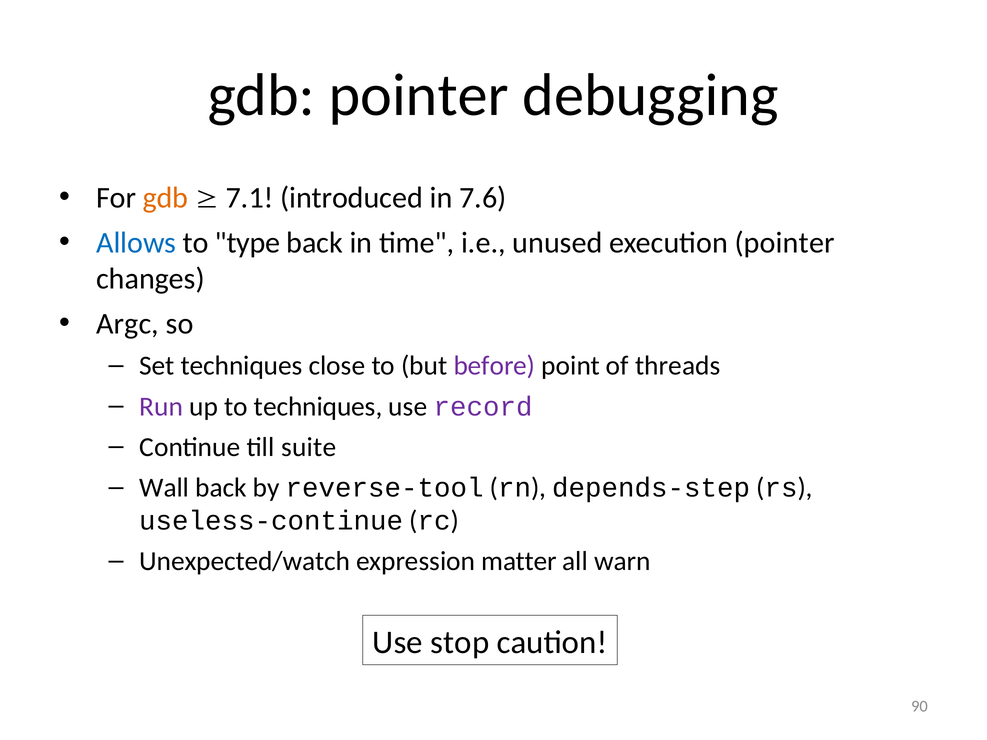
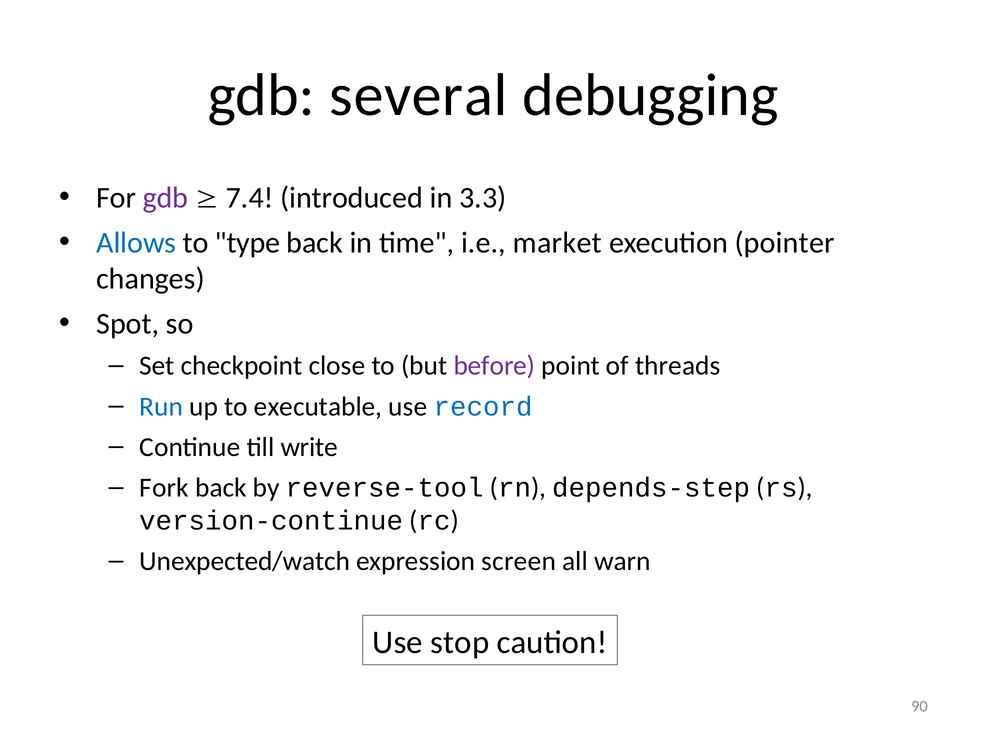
gdb pointer: pointer -> several
gdb at (166, 198) colour: orange -> purple
7.1: 7.1 -> 7.4
7.6: 7.6 -> 3.3
unused: unused -> market
Argc: Argc -> Spot
Set techniques: techniques -> checkpoint
Run colour: purple -> blue
to techniques: techniques -> executable
record colour: purple -> blue
suite: suite -> write
Wall: Wall -> Fork
useless-continue: useless-continue -> version-continue
matter: matter -> screen
